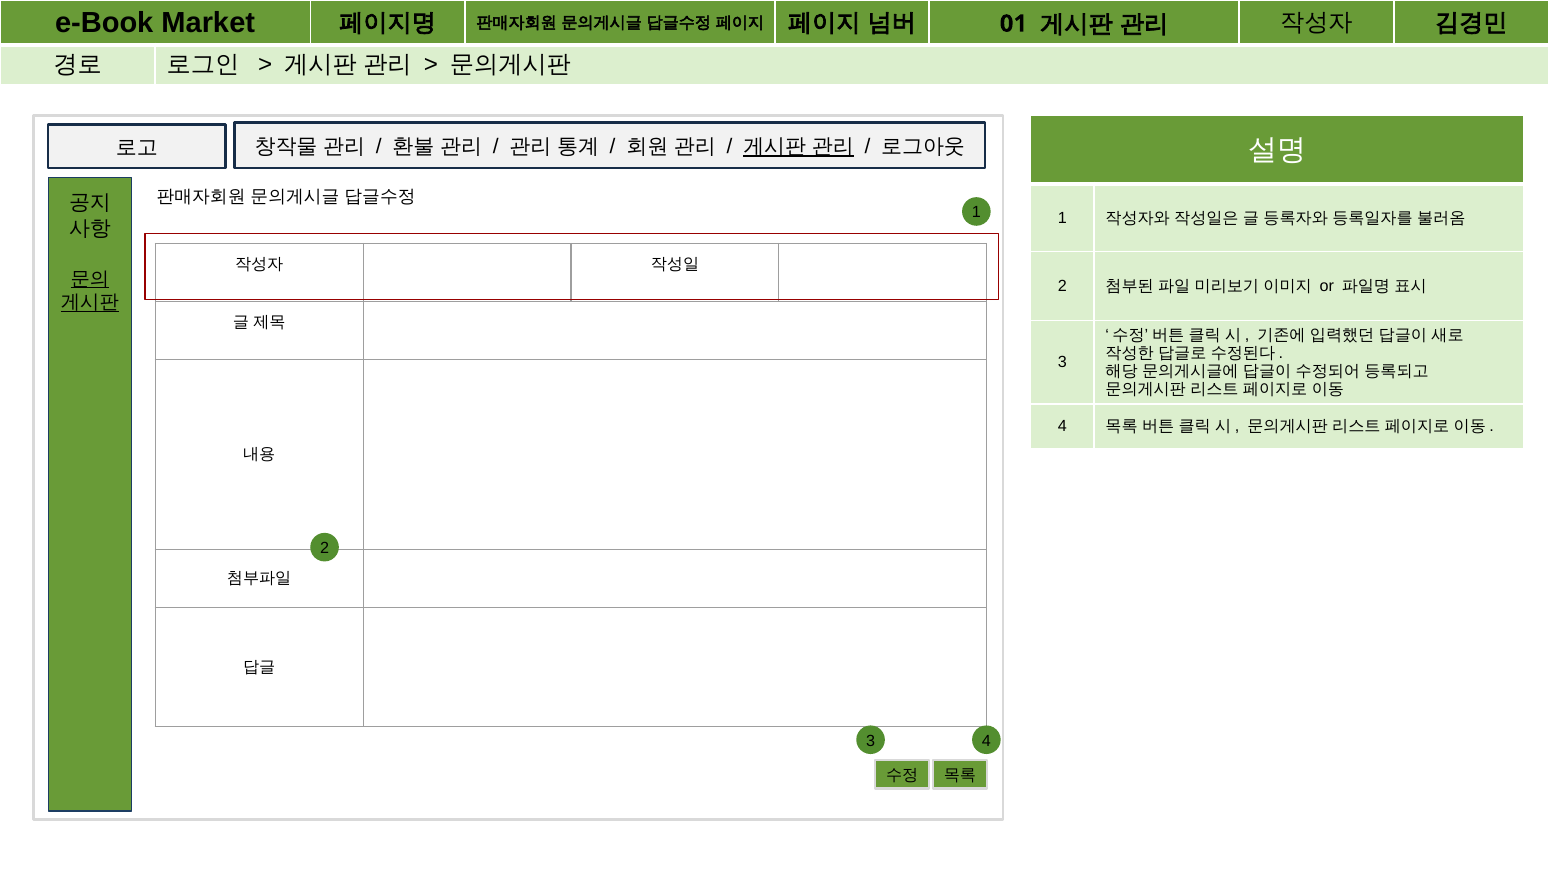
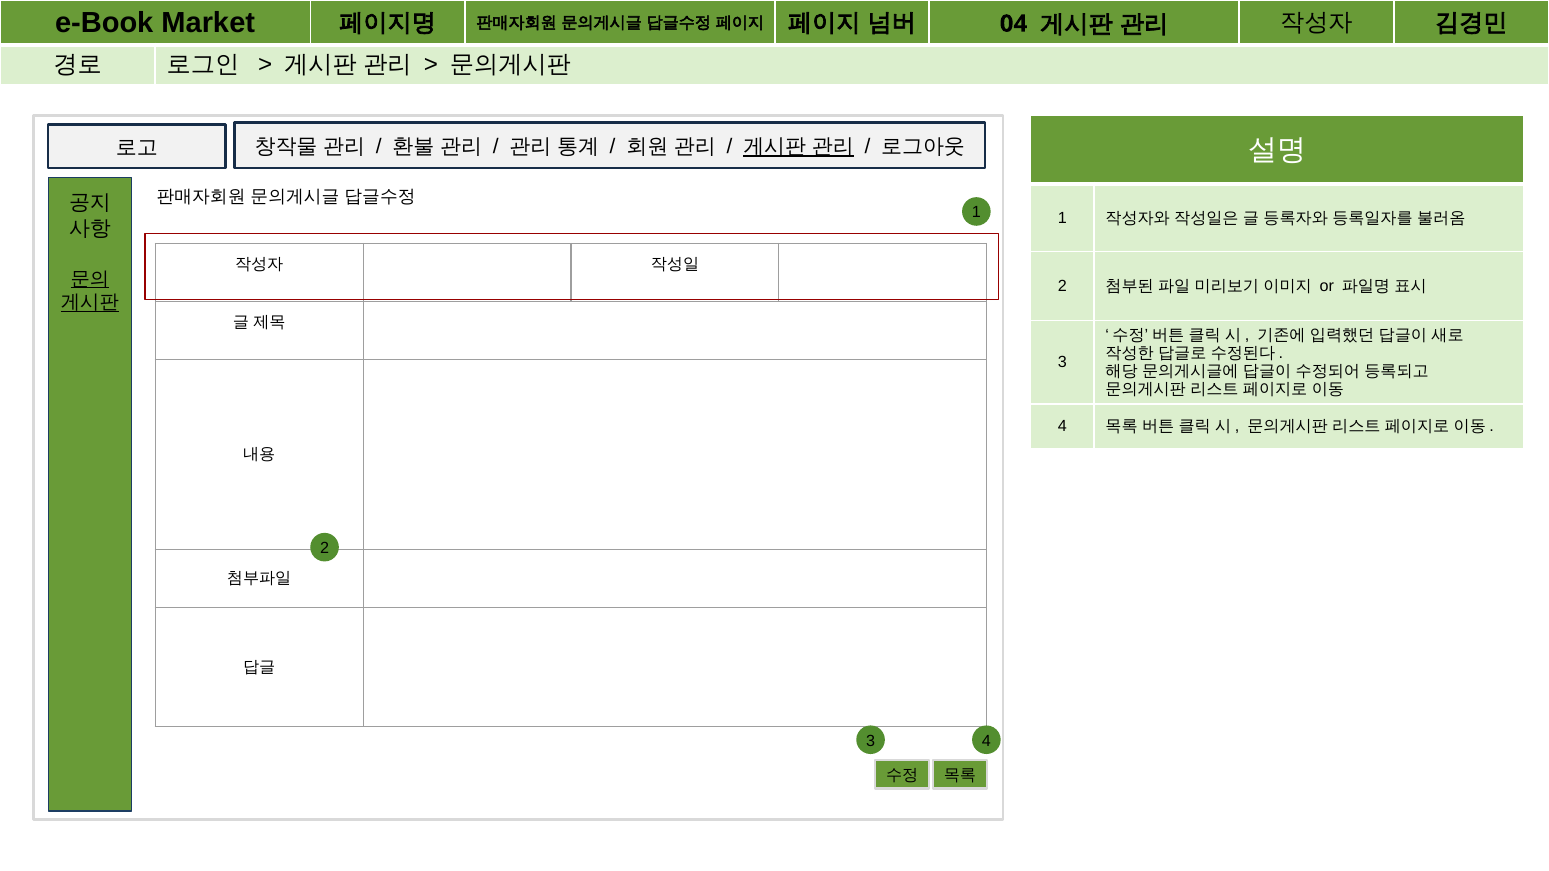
01: 01 -> 04
